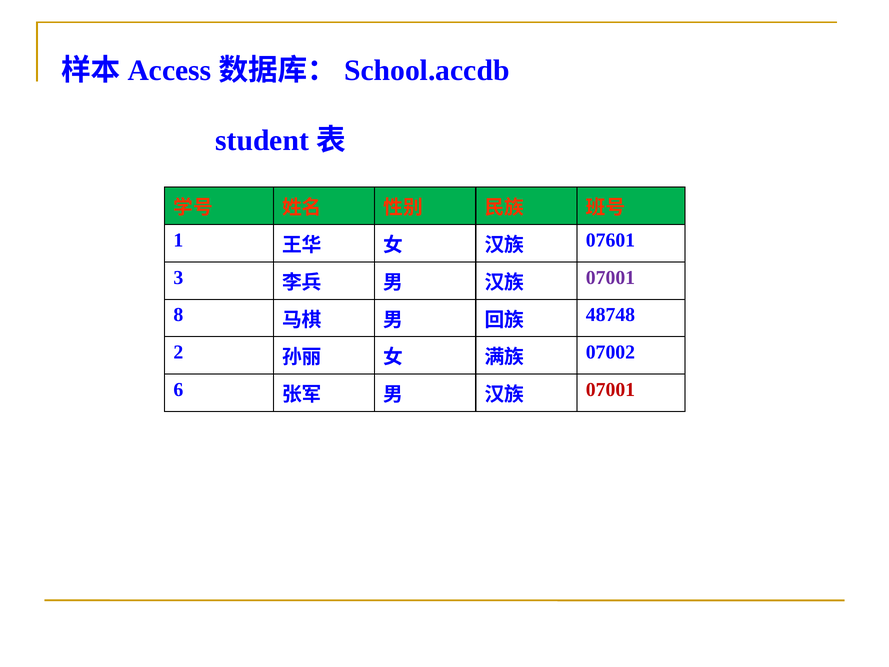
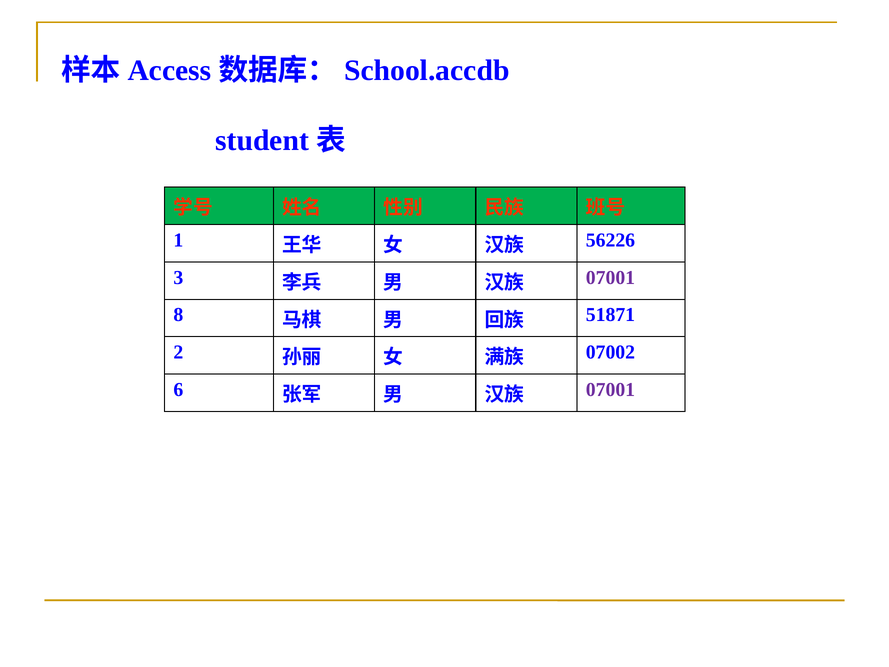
07601: 07601 -> 56226
48748: 48748 -> 51871
07001 at (610, 390) colour: red -> purple
